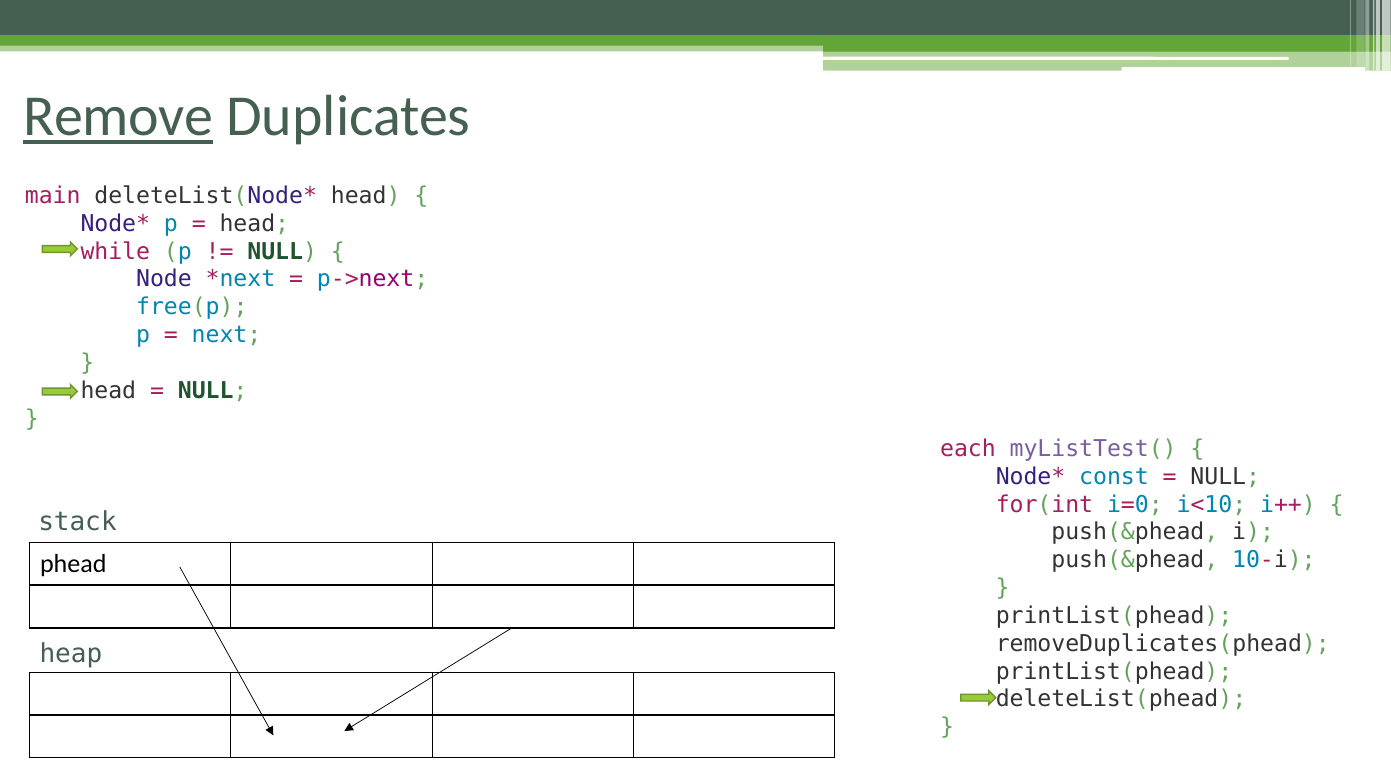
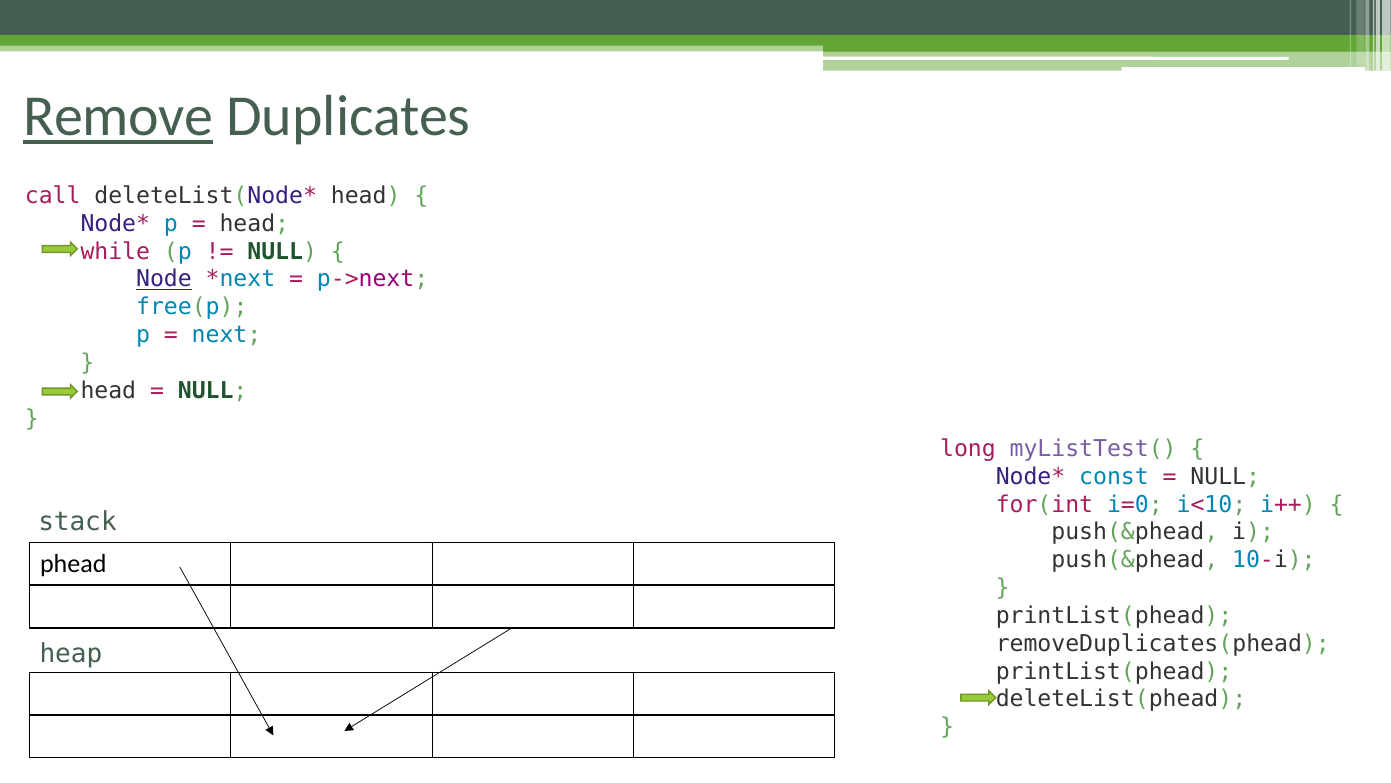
main: main -> call
Node underline: none -> present
each: each -> long
